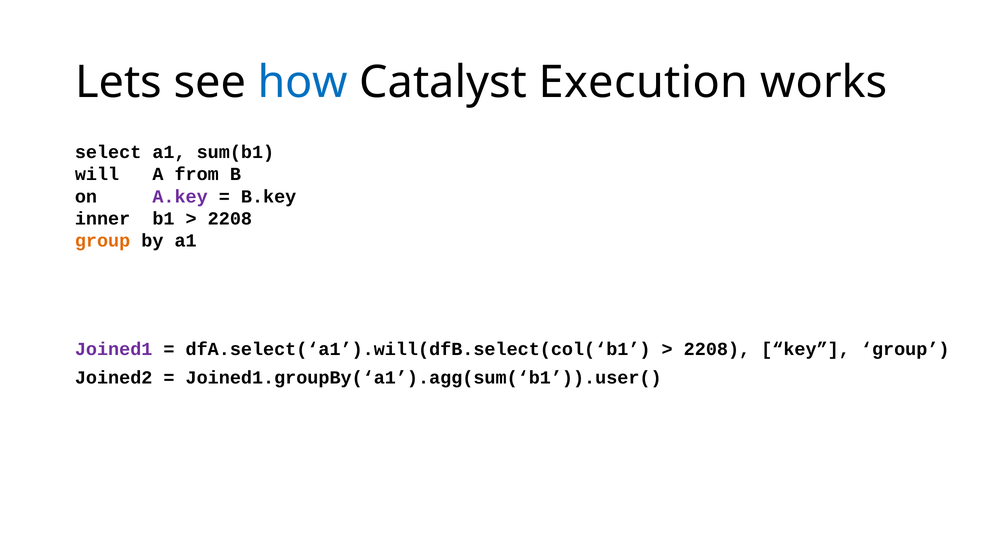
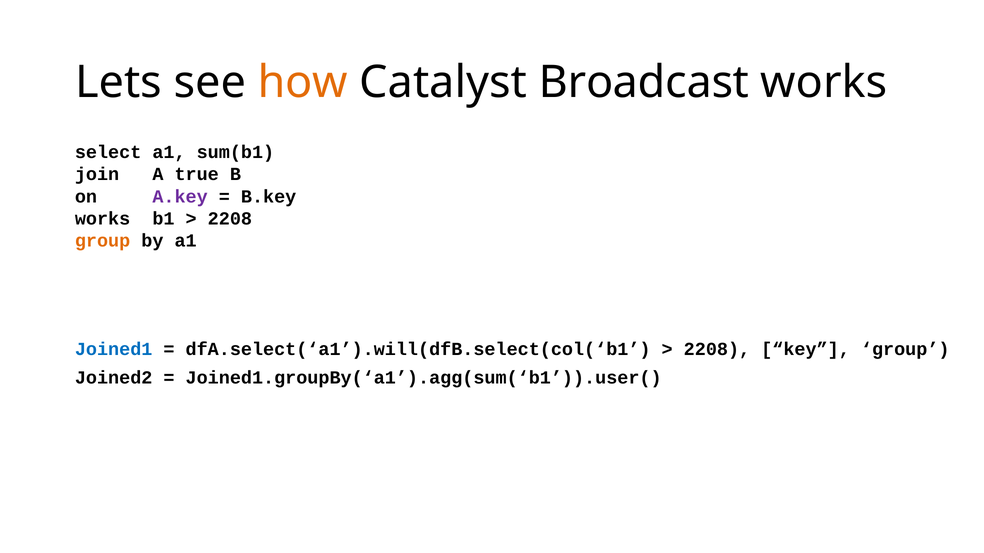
how colour: blue -> orange
Execution: Execution -> Broadcast
will: will -> join
from: from -> true
inner at (103, 219): inner -> works
Joined1 colour: purple -> blue
